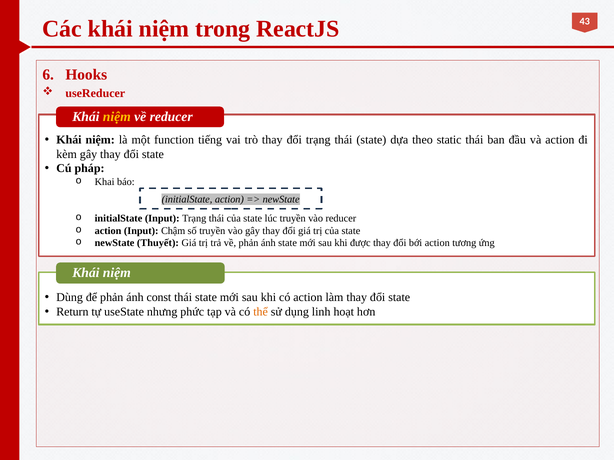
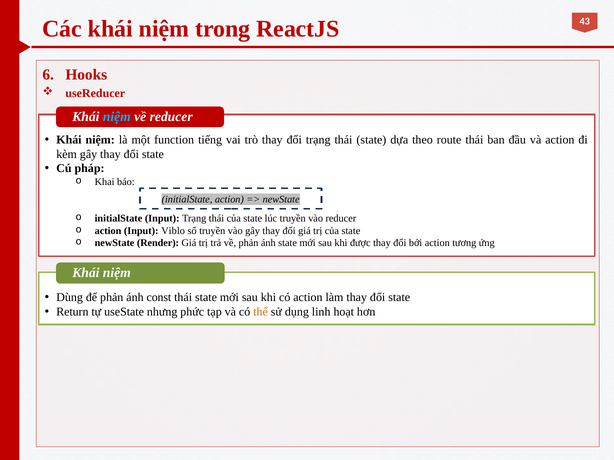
niệm at (117, 117) colour: yellow -> light blue
static: static -> route
Chậm: Chậm -> Viblo
Thuyết: Thuyết -> Render
